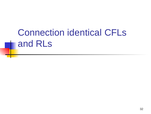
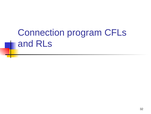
identical: identical -> program
